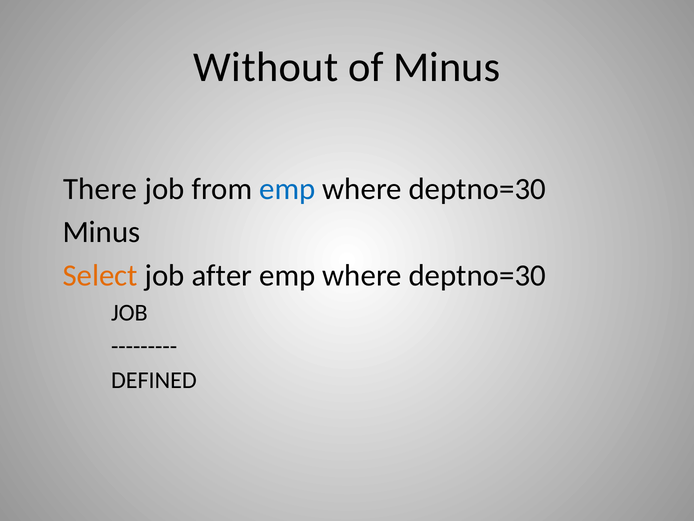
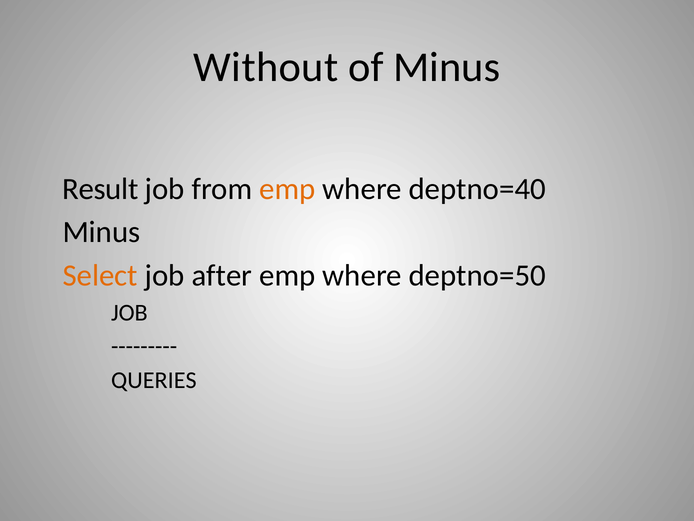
There: There -> Result
emp at (287, 189) colour: blue -> orange
deptno=30 at (477, 189): deptno=30 -> deptno=40
deptno=30 at (477, 275): deptno=30 -> deptno=50
DEFINED: DEFINED -> QUERIES
